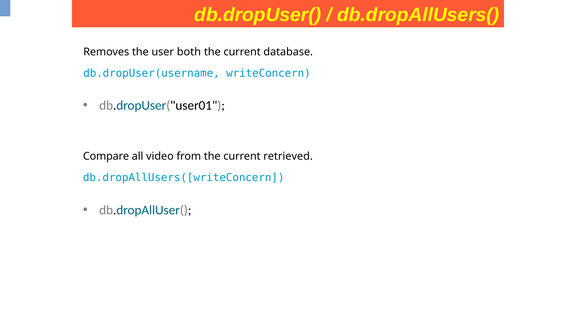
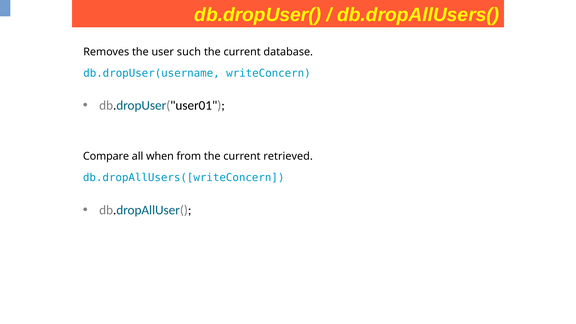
both: both -> such
video: video -> when
